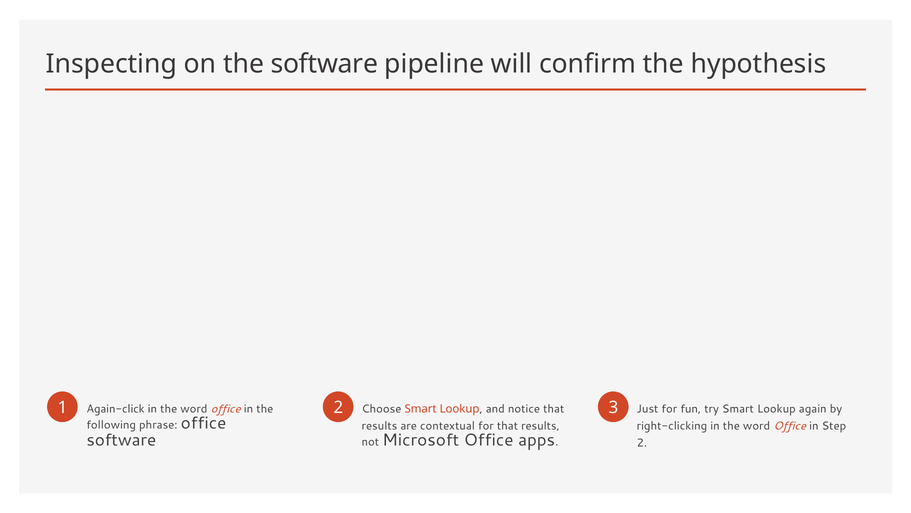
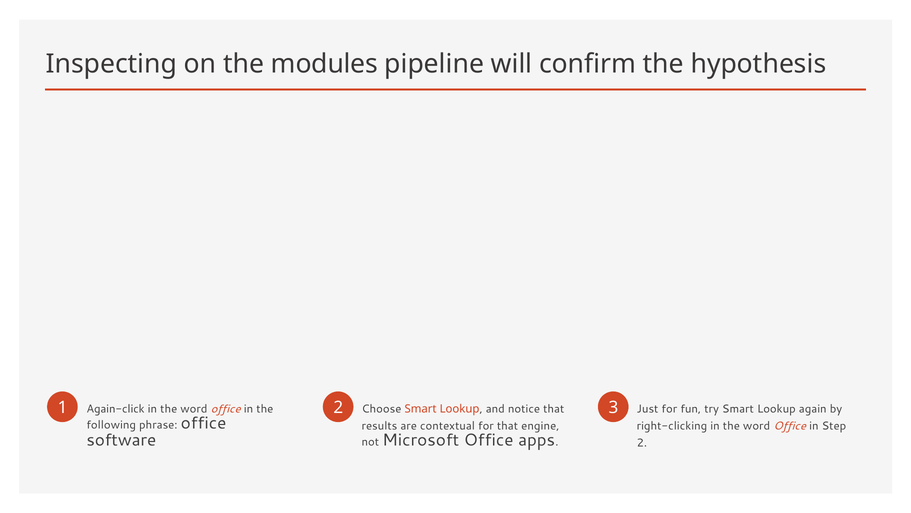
the software: software -> modules
for that results: results -> engine
